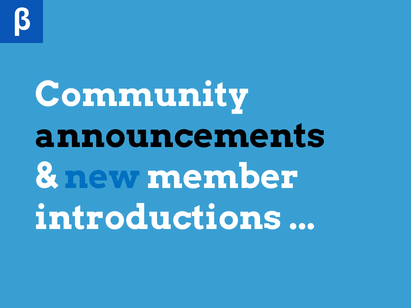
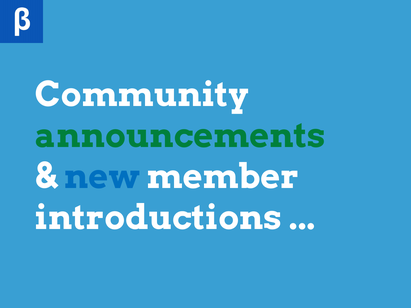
announcements colour: black -> green
